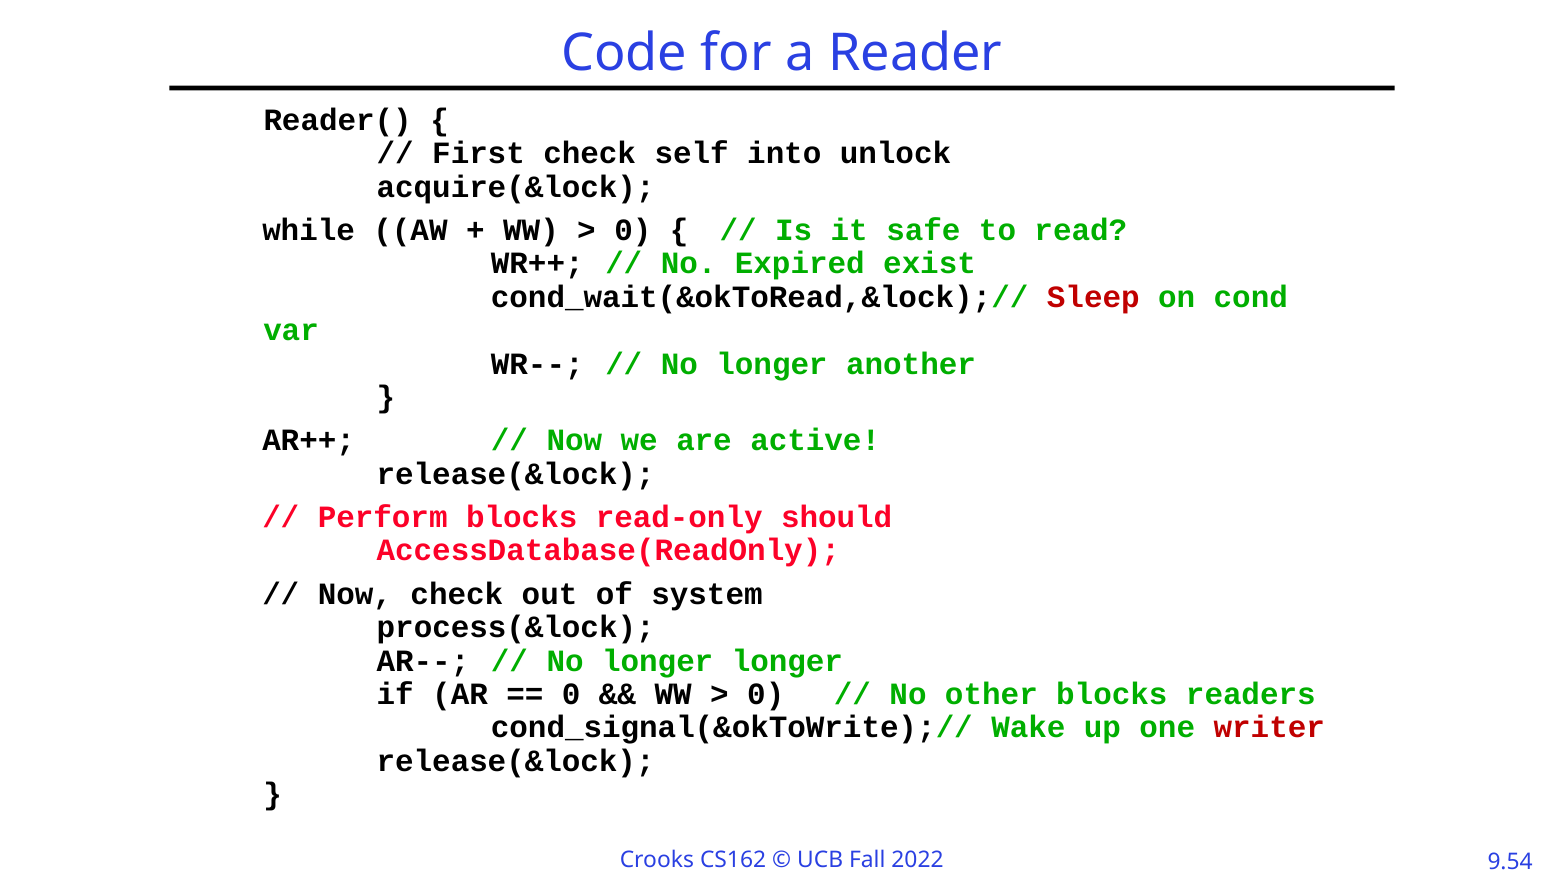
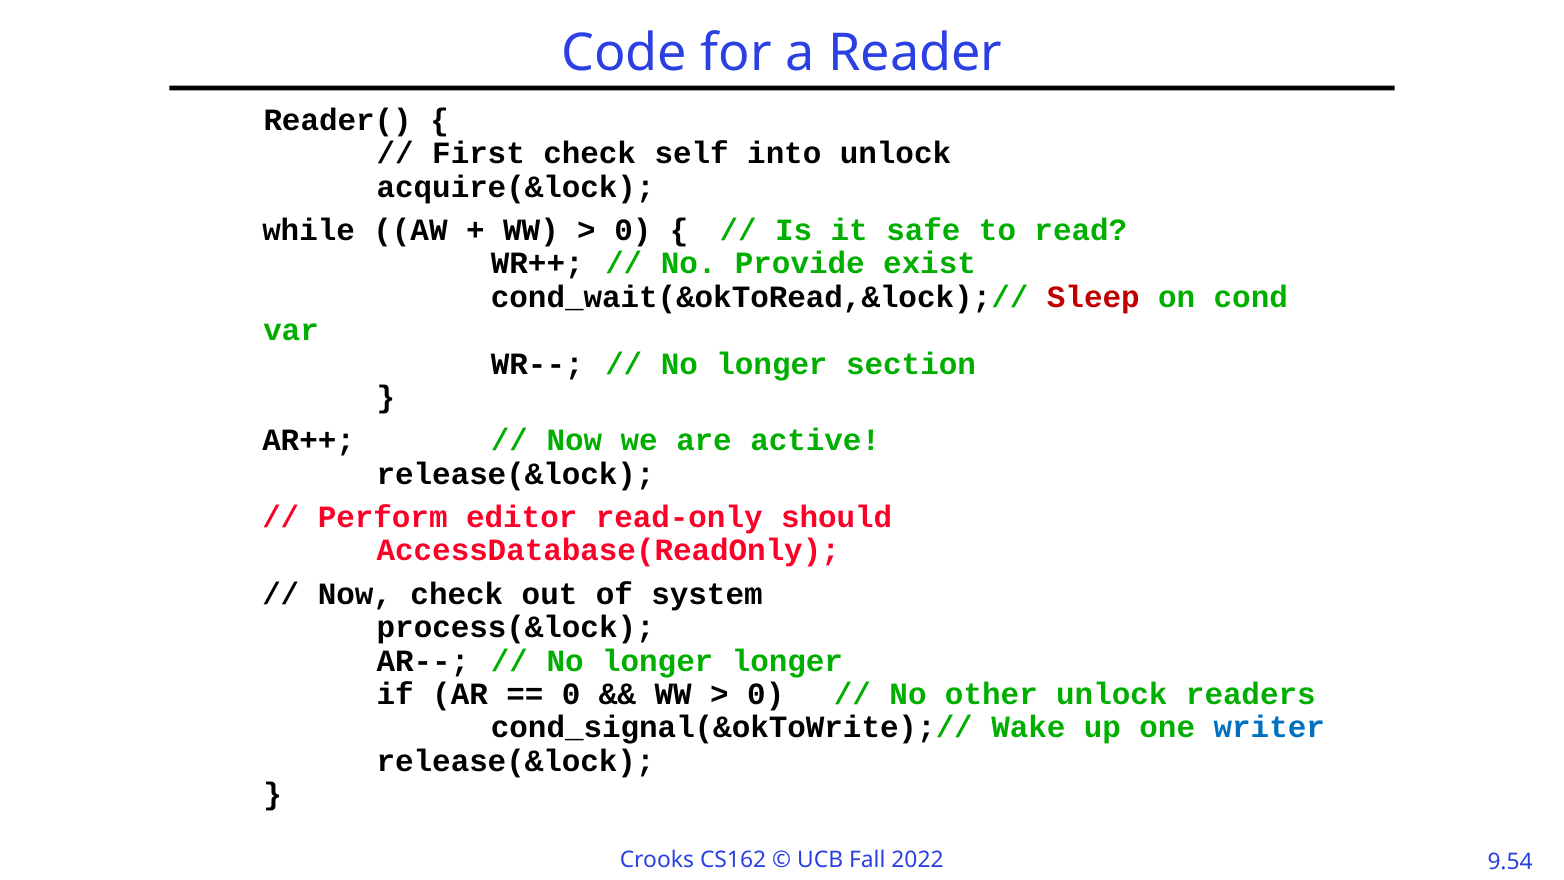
Expired: Expired -> Provide
another: another -> section
Perform blocks: blocks -> editor
other blocks: blocks -> unlock
writer colour: red -> blue
